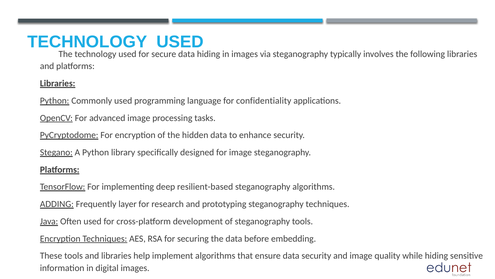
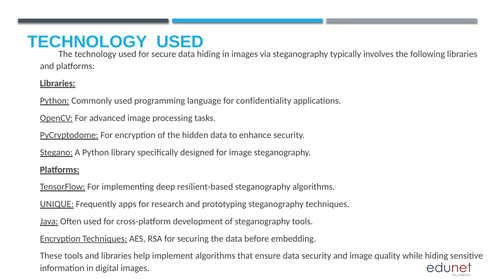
ADDING: ADDING -> UNIQUE
layer: layer -> apps
